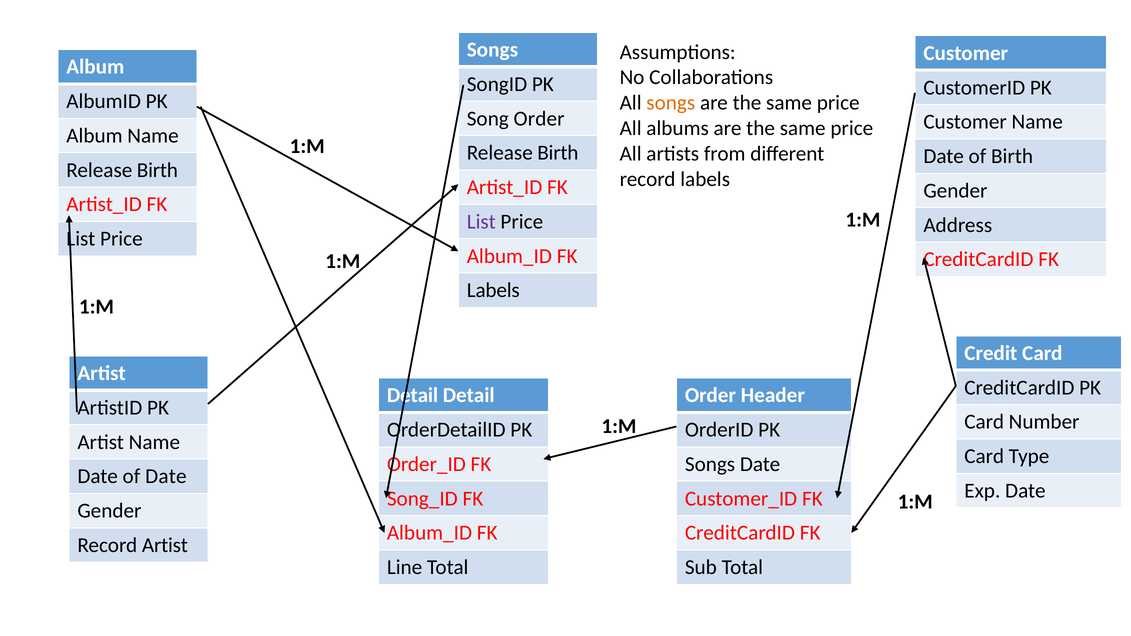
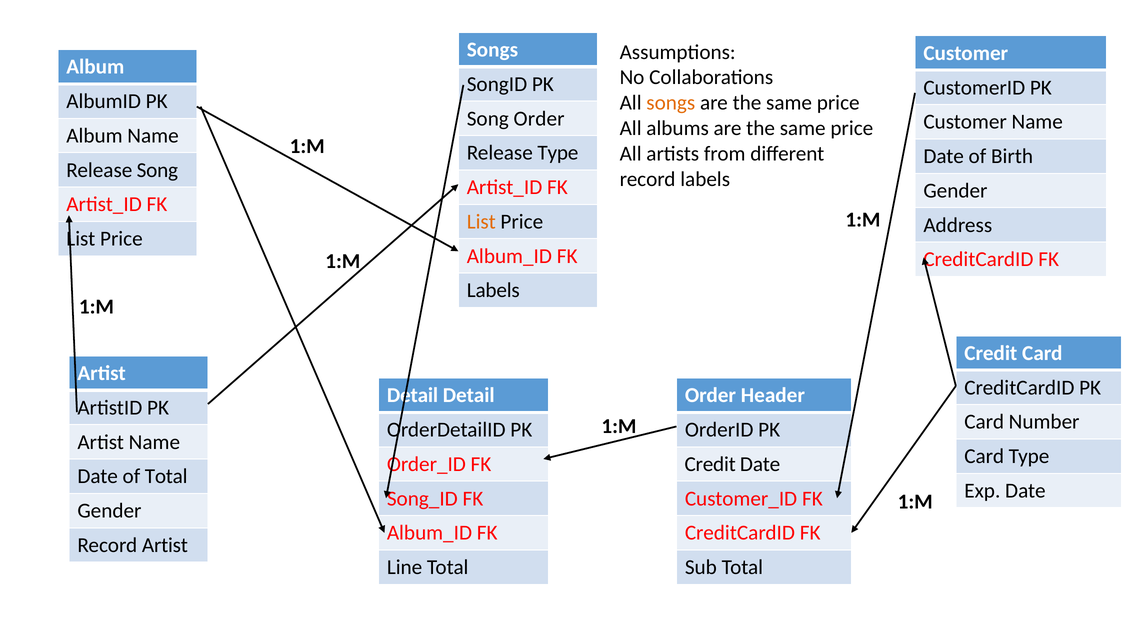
Birth at (558, 153): Birth -> Type
Birth at (157, 170): Birth -> Song
List at (481, 222) colour: purple -> orange
Songs at (710, 464): Songs -> Credit
of Date: Date -> Total
